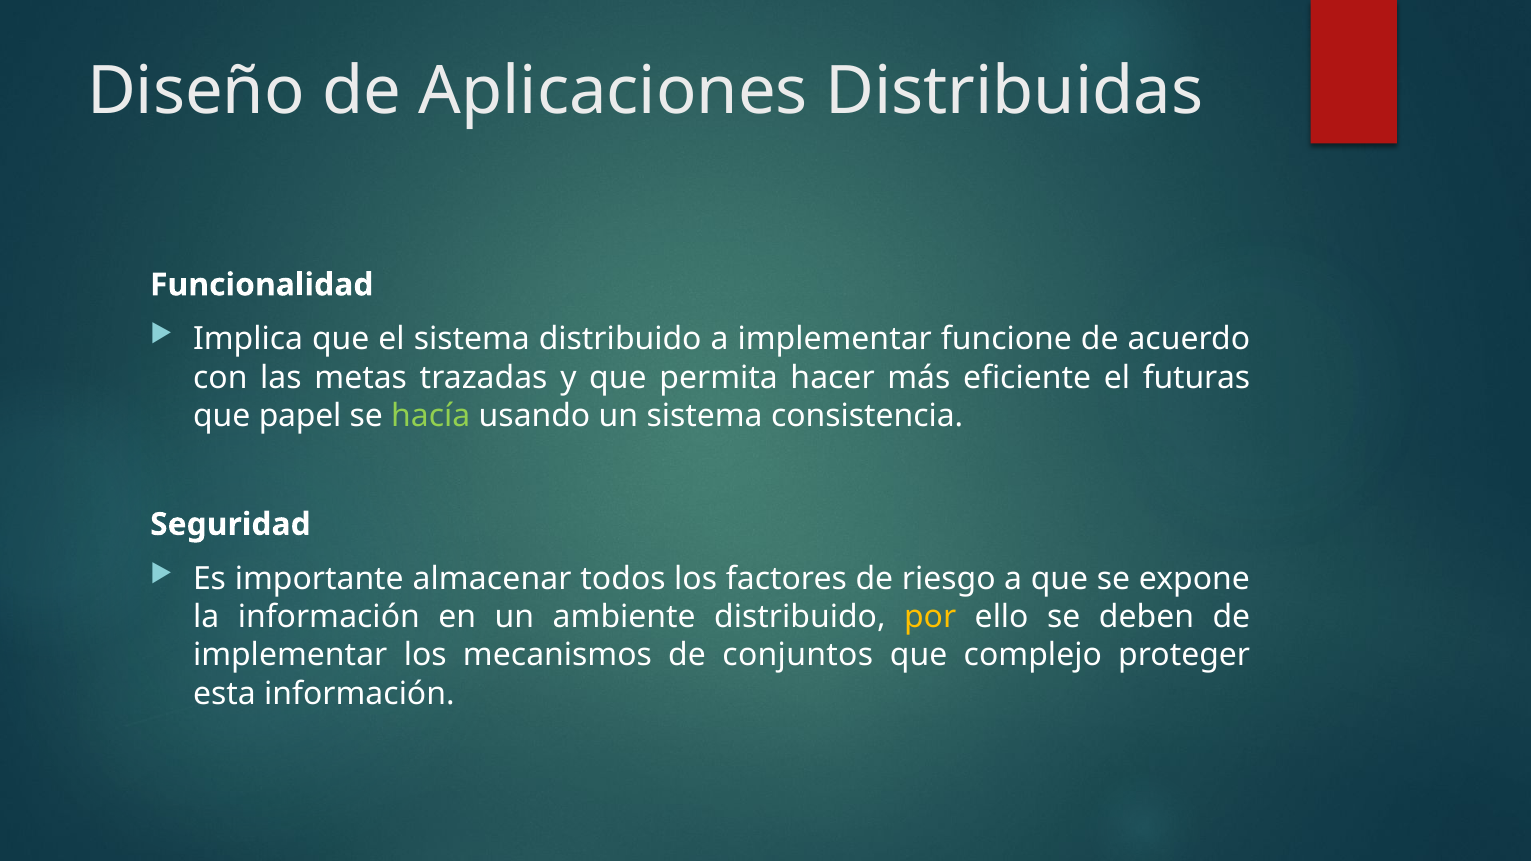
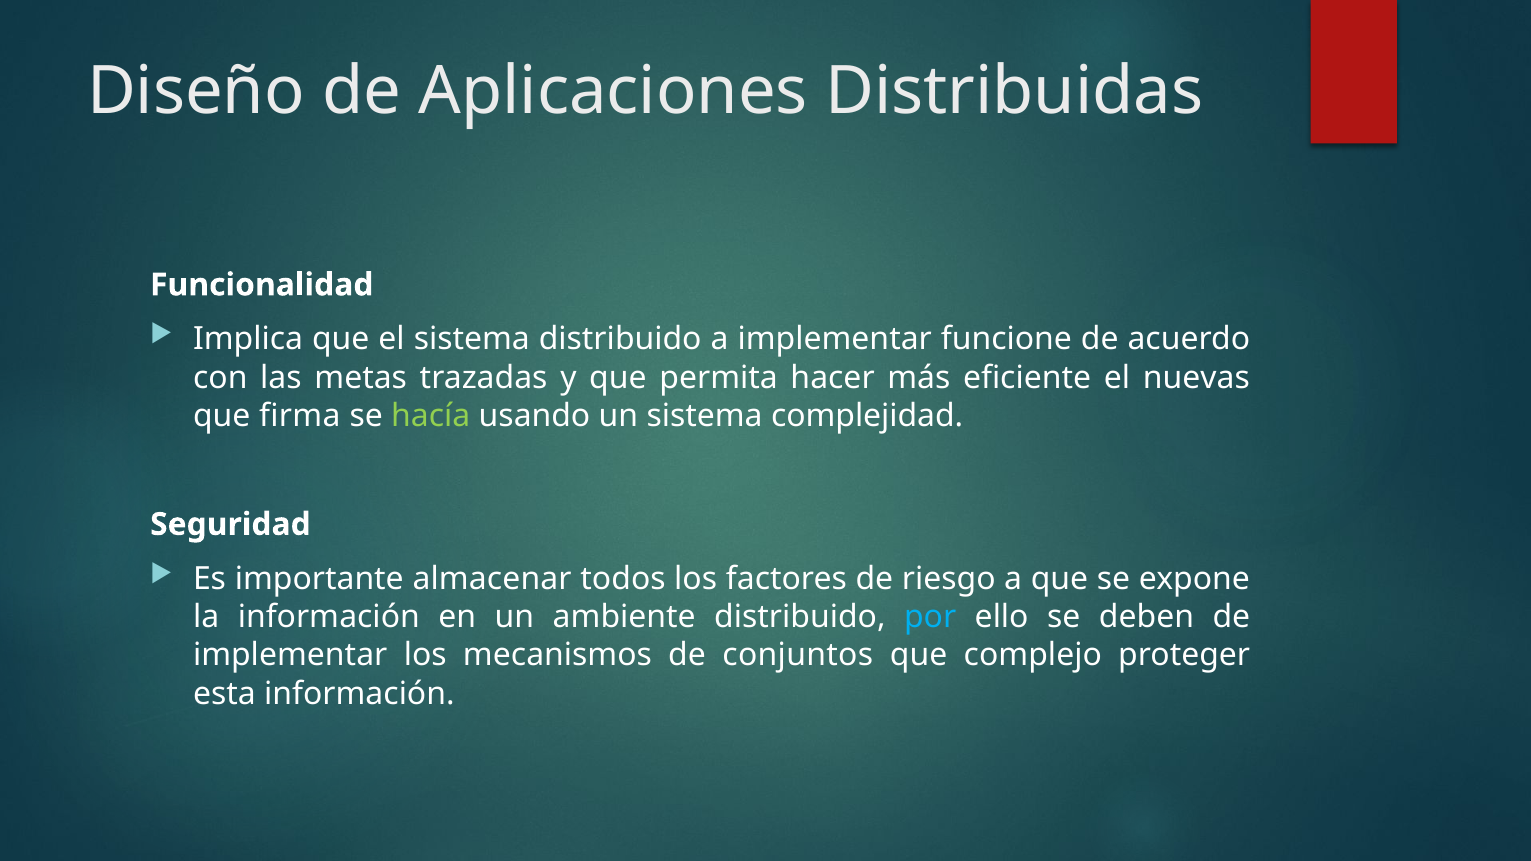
futuras: futuras -> nuevas
papel: papel -> firma
consistencia: consistencia -> complejidad
por colour: yellow -> light blue
